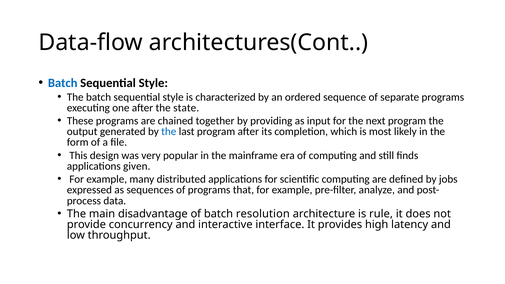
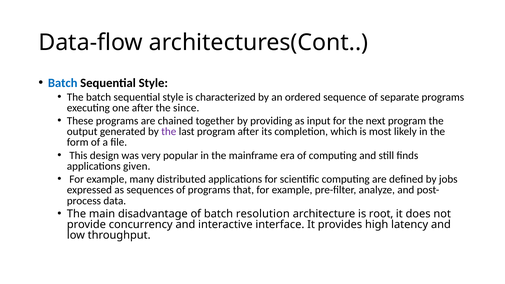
state: state -> since
the at (169, 132) colour: blue -> purple
rule: rule -> root
